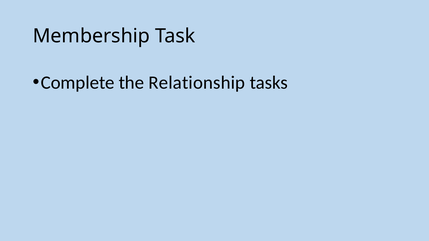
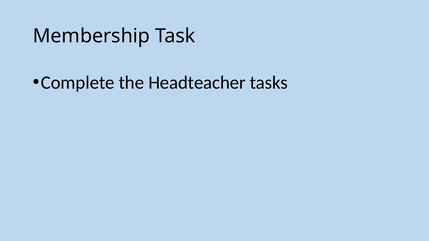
Relationship: Relationship -> Headteacher
